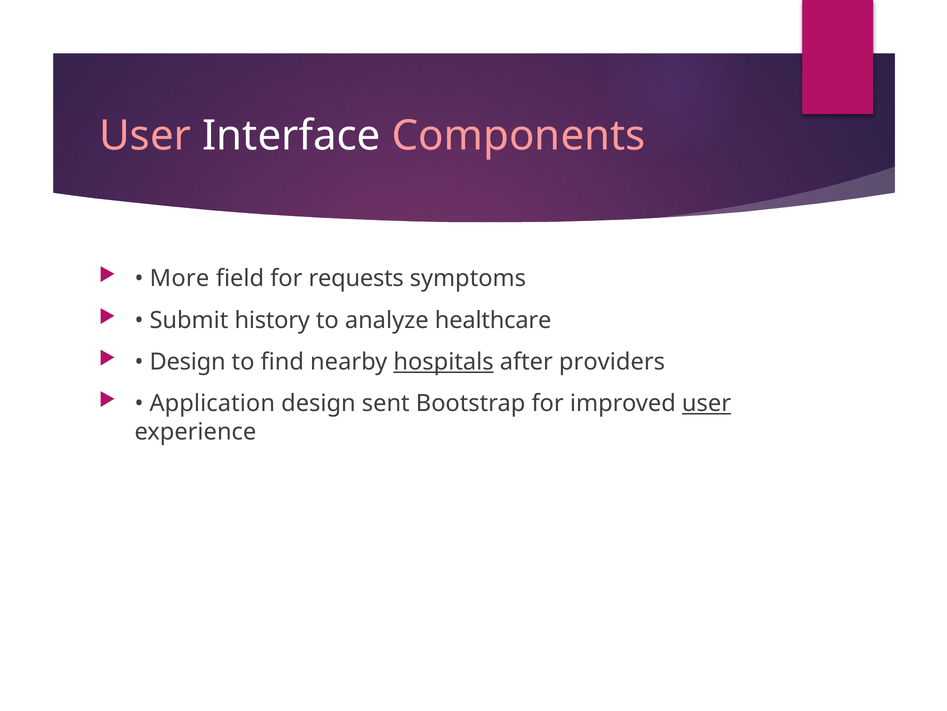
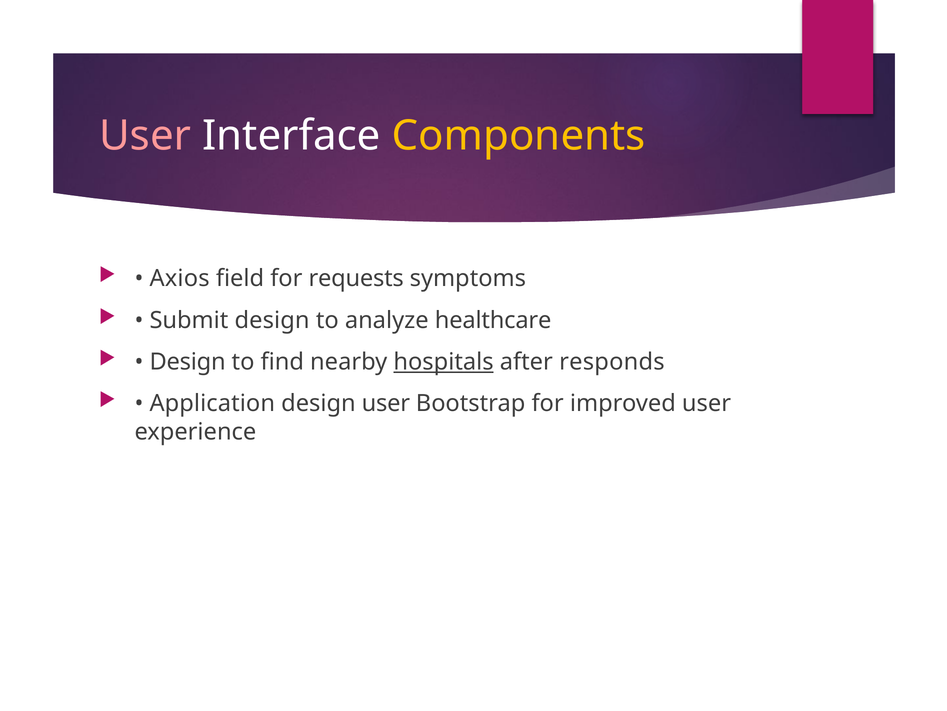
Components colour: pink -> yellow
More: More -> Axios
Submit history: history -> design
providers: providers -> responds
design sent: sent -> user
user at (707, 403) underline: present -> none
